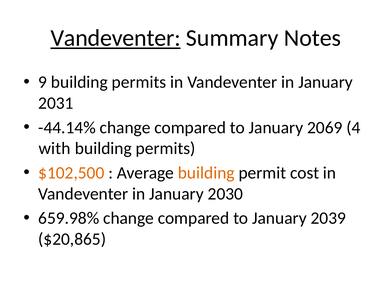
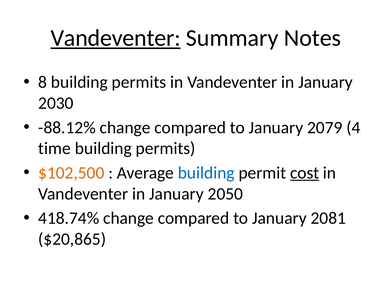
9: 9 -> 8
2031: 2031 -> 2030
-44.14%: -44.14% -> -88.12%
2069: 2069 -> 2079
with: with -> time
building at (206, 173) colour: orange -> blue
cost underline: none -> present
2030: 2030 -> 2050
659.98%: 659.98% -> 418.74%
2039: 2039 -> 2081
